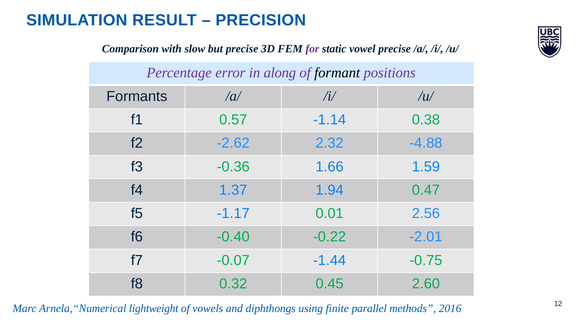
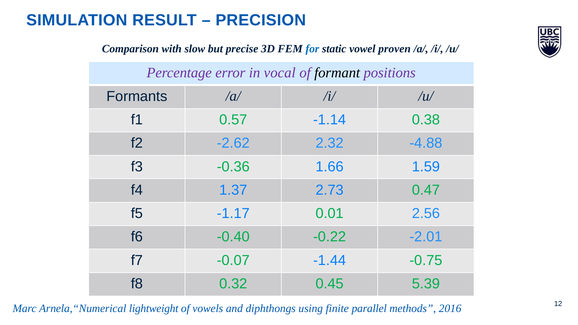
for colour: purple -> blue
vowel precise: precise -> proven
along: along -> vocal
1.94: 1.94 -> 2.73
2.60: 2.60 -> 5.39
